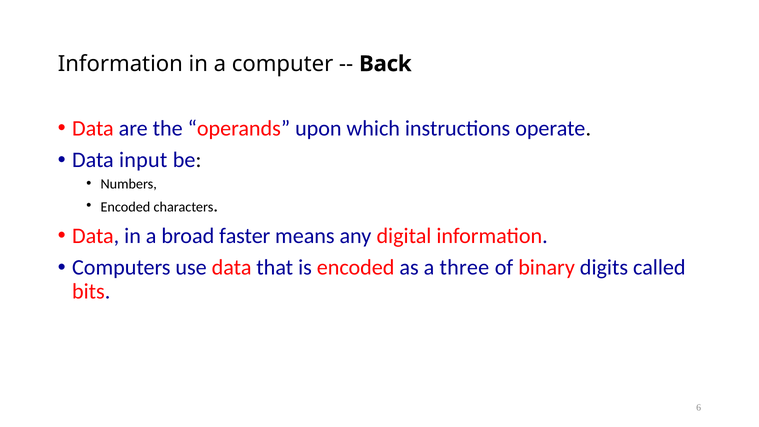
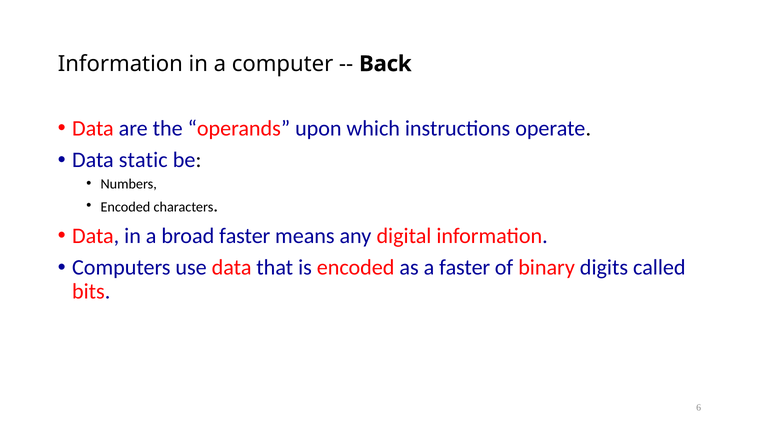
input: input -> static
a three: three -> faster
